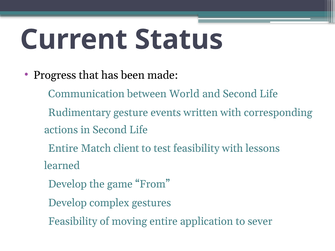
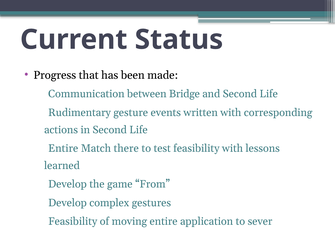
World: World -> Bridge
client: client -> there
